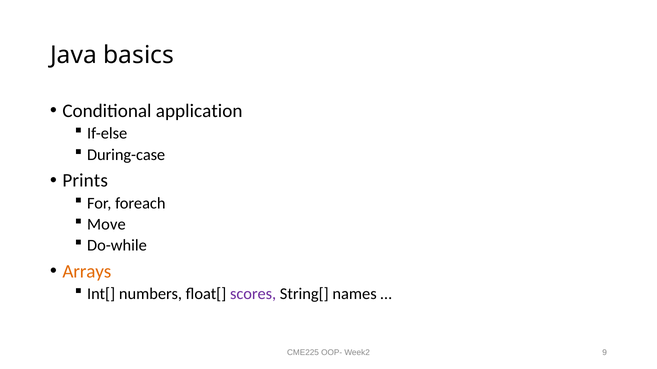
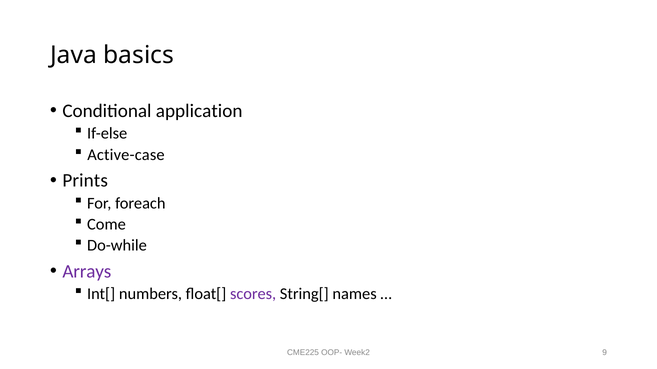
During-case: During-case -> Active-case
Move: Move -> Come
Arrays colour: orange -> purple
